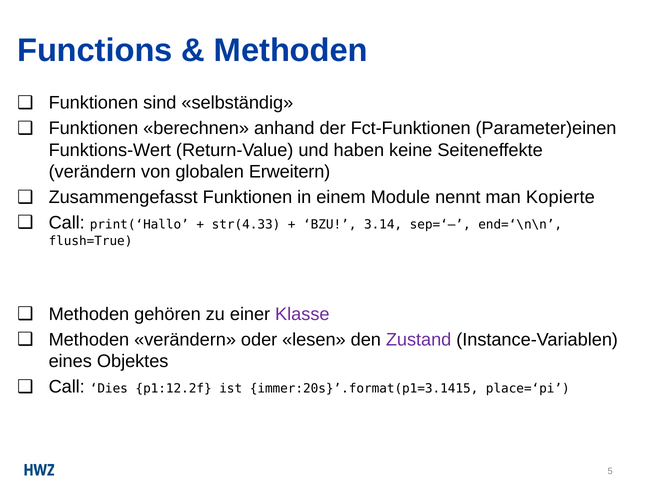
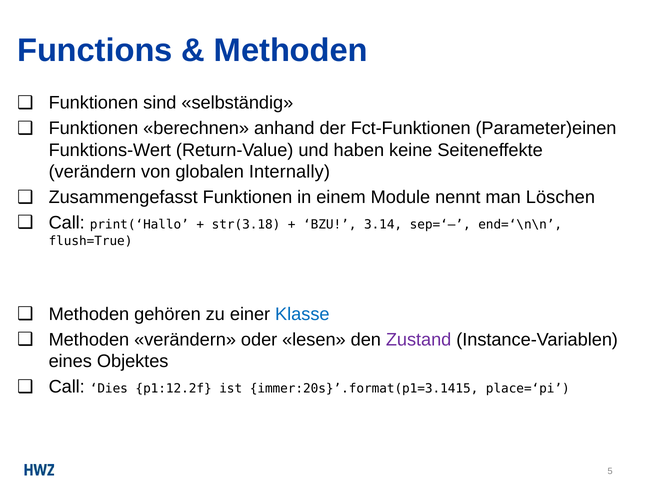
Erweitern: Erweitern -> Internally
Kopierte: Kopierte -> Löschen
str(4.33: str(4.33 -> str(3.18
Klasse colour: purple -> blue
